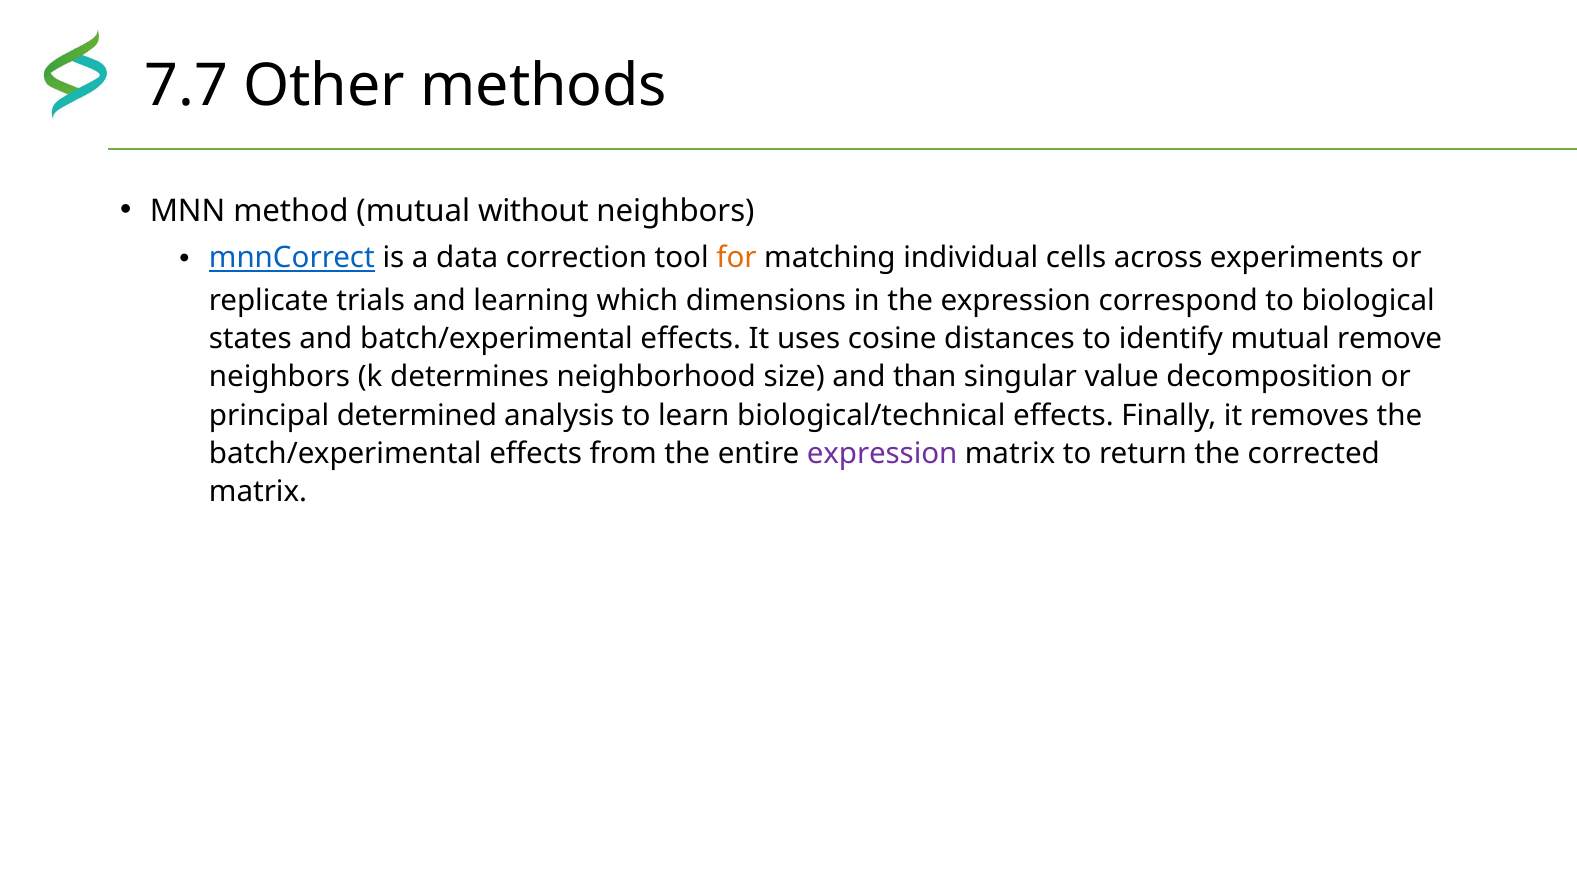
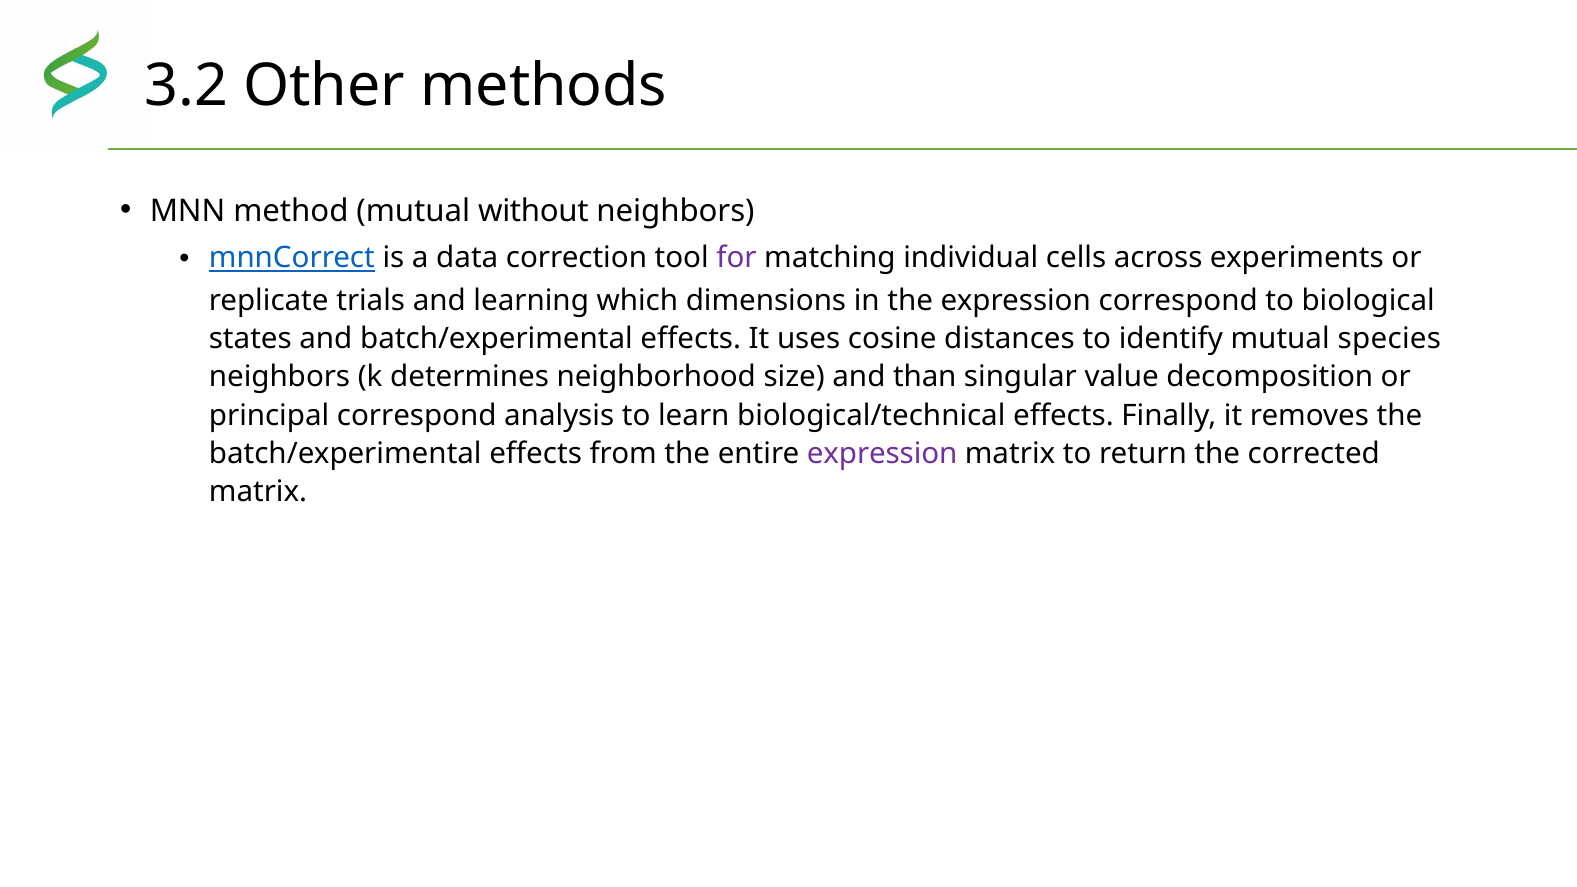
7.7: 7.7 -> 3.2
for colour: orange -> purple
remove: remove -> species
principal determined: determined -> correspond
